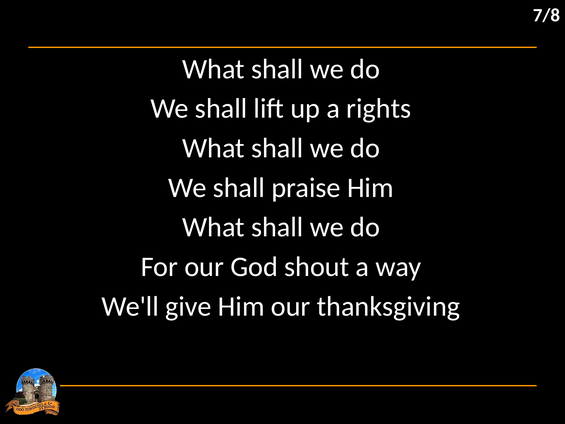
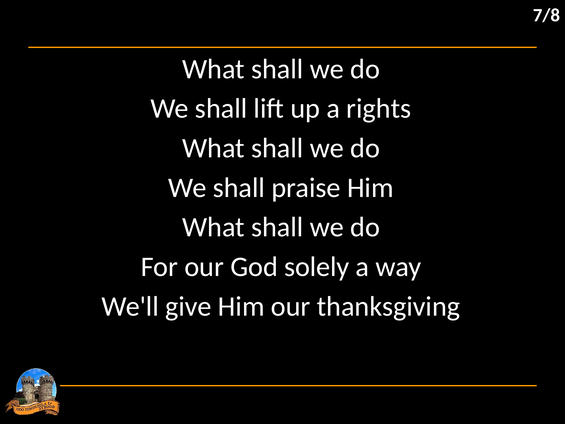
shout: shout -> solely
